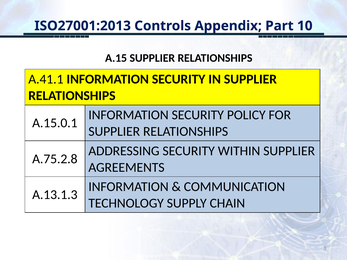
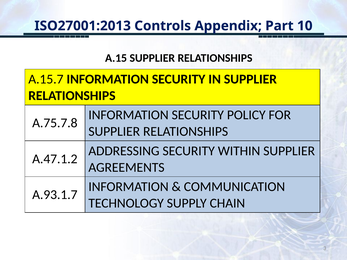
A.41.1: A.41.1 -> A.15.7
A.15.0.1: A.15.0.1 -> A.75.7.8
A.75.2.8: A.75.2.8 -> A.47.1.2
A.13.1.3: A.13.1.3 -> A.93.1.7
